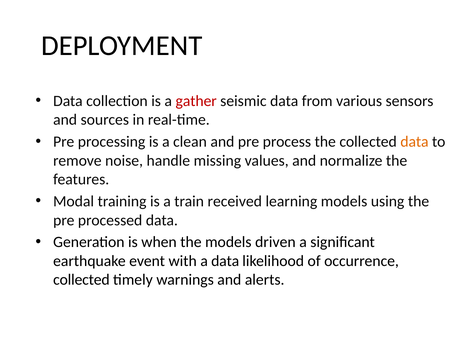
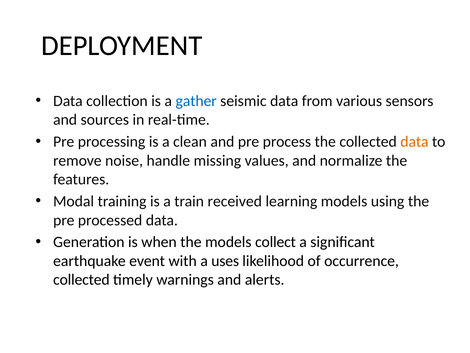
gather colour: red -> blue
driven: driven -> collect
a data: data -> uses
